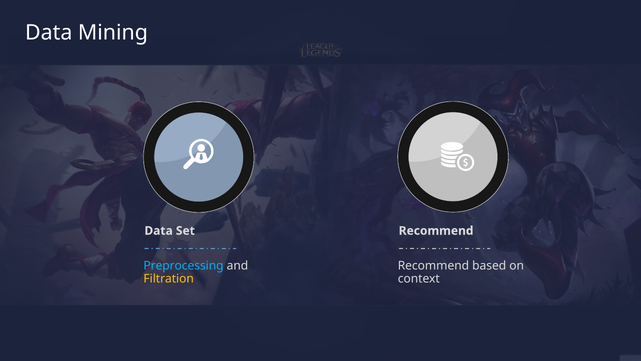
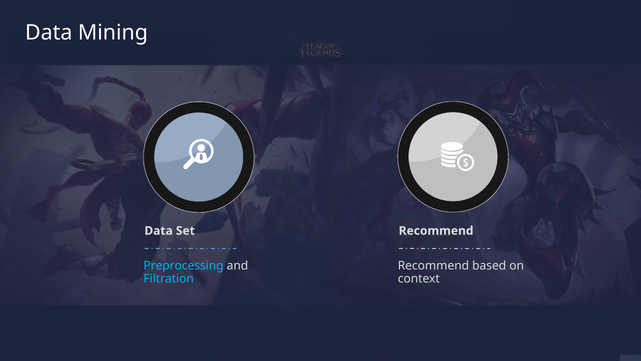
Filtration colour: yellow -> light blue
